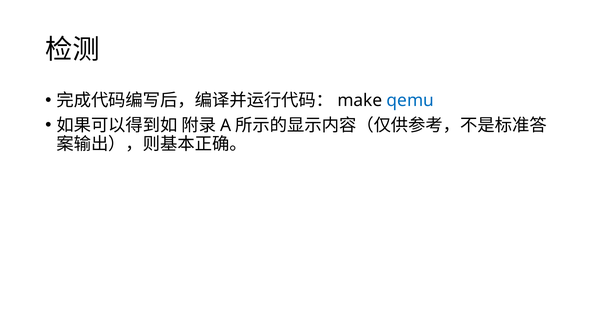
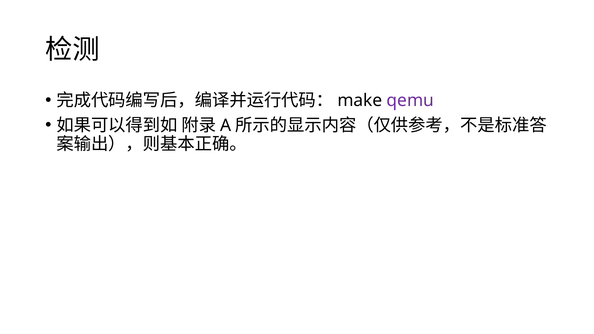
qemu colour: blue -> purple
